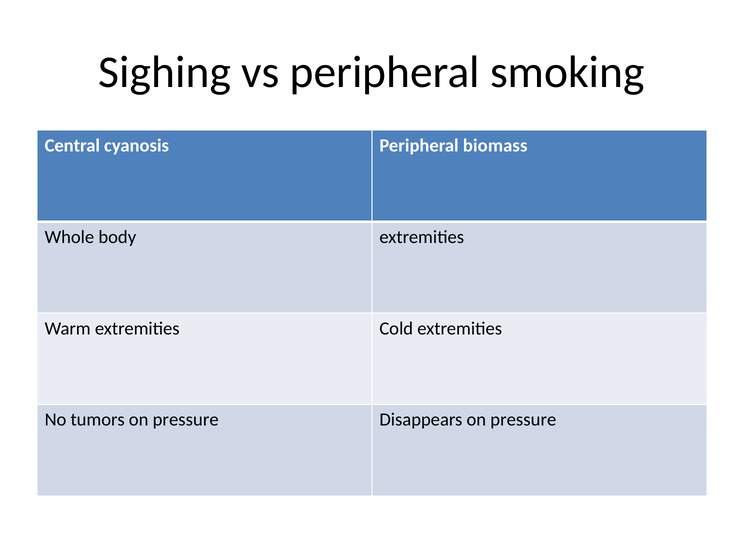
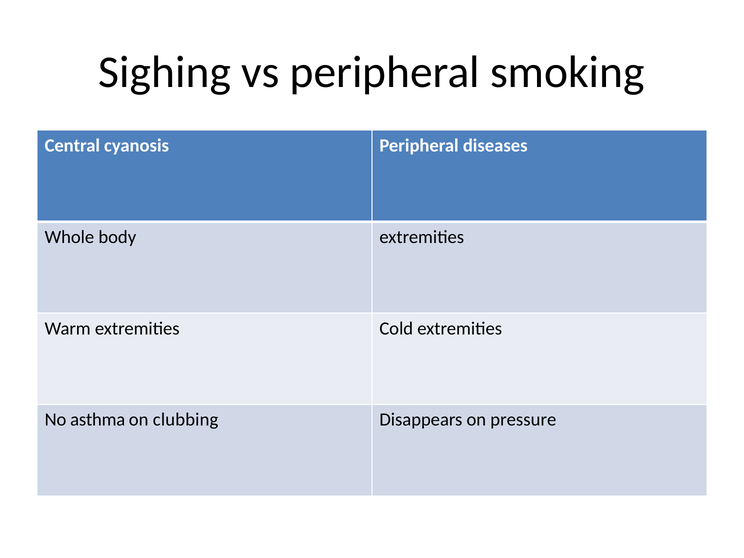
biomass: biomass -> diseases
tumors: tumors -> asthma
pressure at (186, 420): pressure -> clubbing
